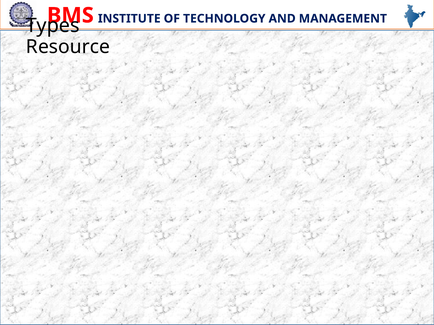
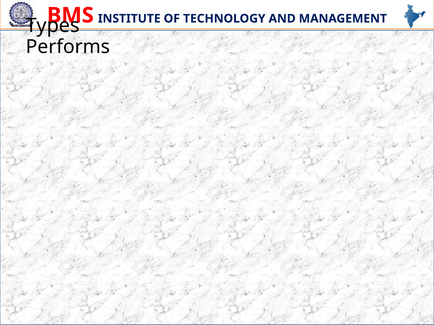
Resource: Resource -> Performs
